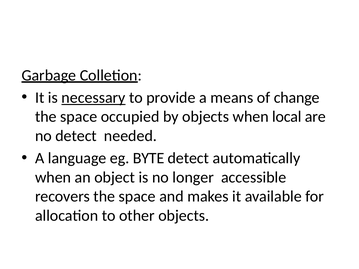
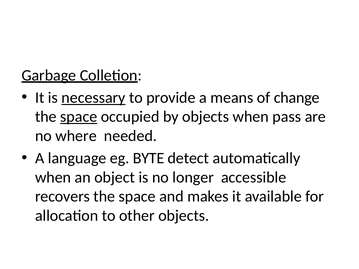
space at (79, 117) underline: none -> present
local: local -> pass
no detect: detect -> where
